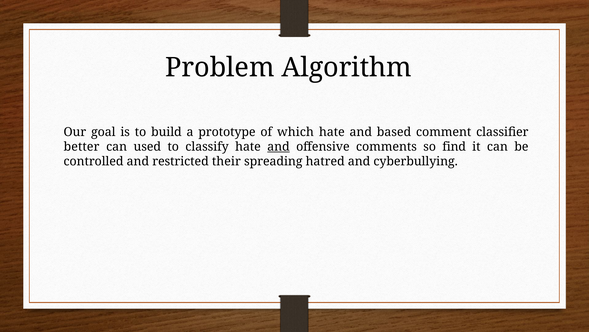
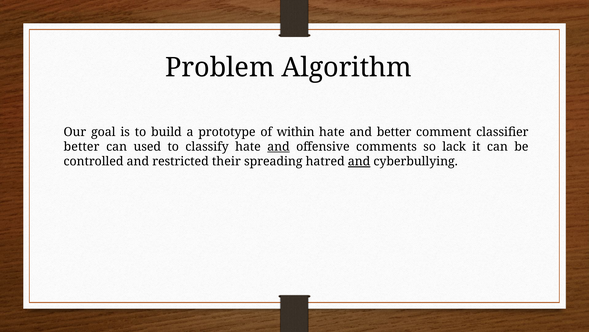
which: which -> within
and based: based -> better
find: find -> lack
and at (359, 161) underline: none -> present
